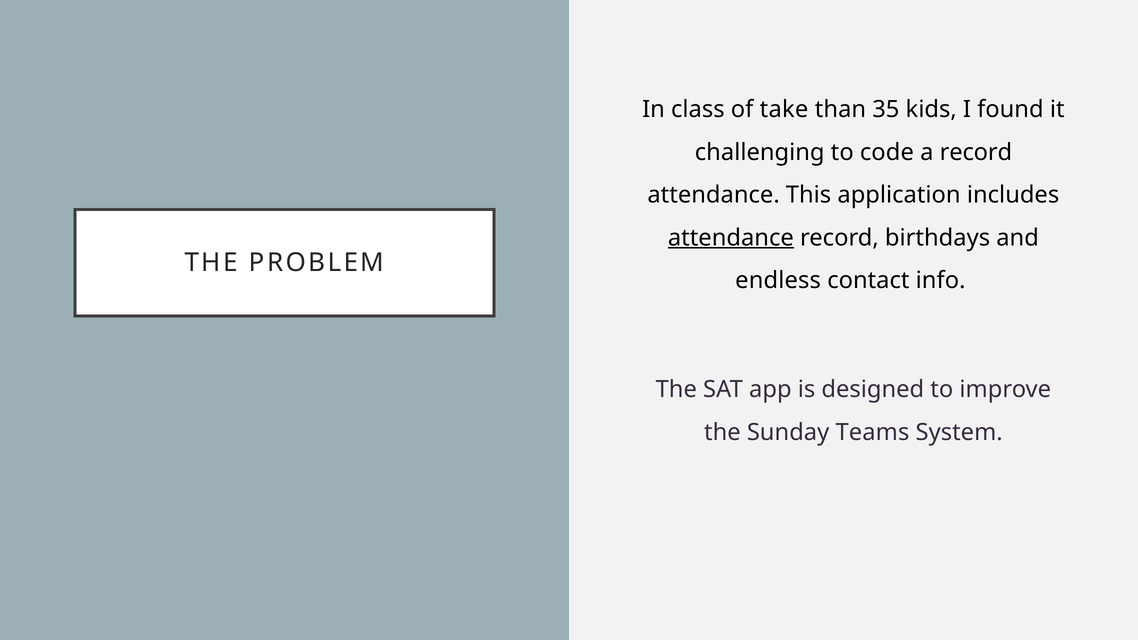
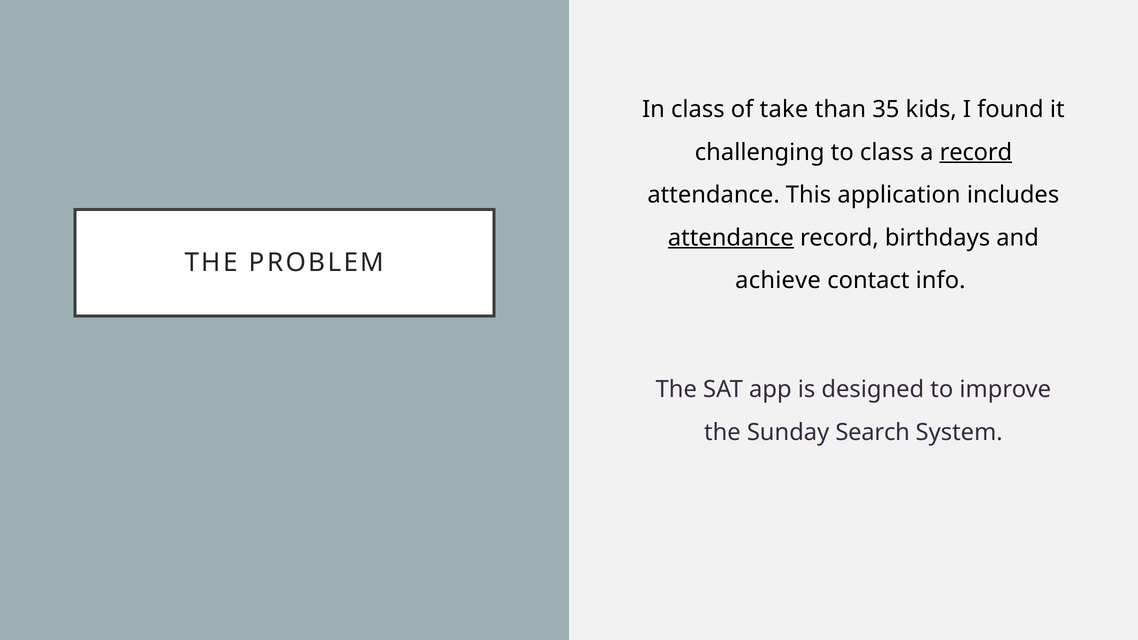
to code: code -> class
record at (976, 152) underline: none -> present
endless: endless -> achieve
Teams: Teams -> Search
